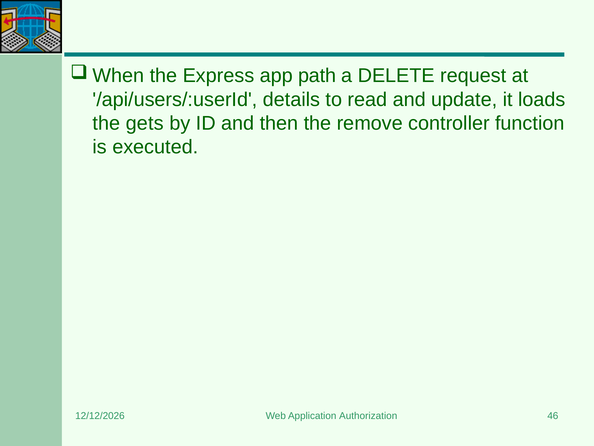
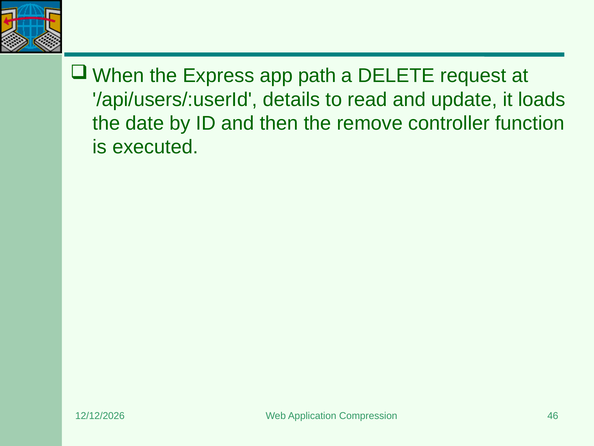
gets: gets -> date
Authorization: Authorization -> Compression
